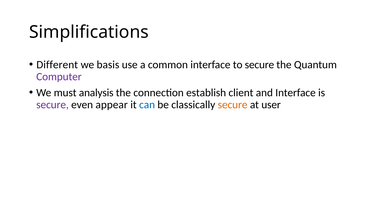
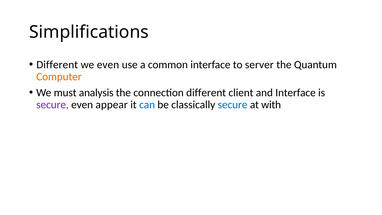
we basis: basis -> even
to secure: secure -> server
Computer colour: purple -> orange
connection establish: establish -> different
secure at (233, 105) colour: orange -> blue
user: user -> with
